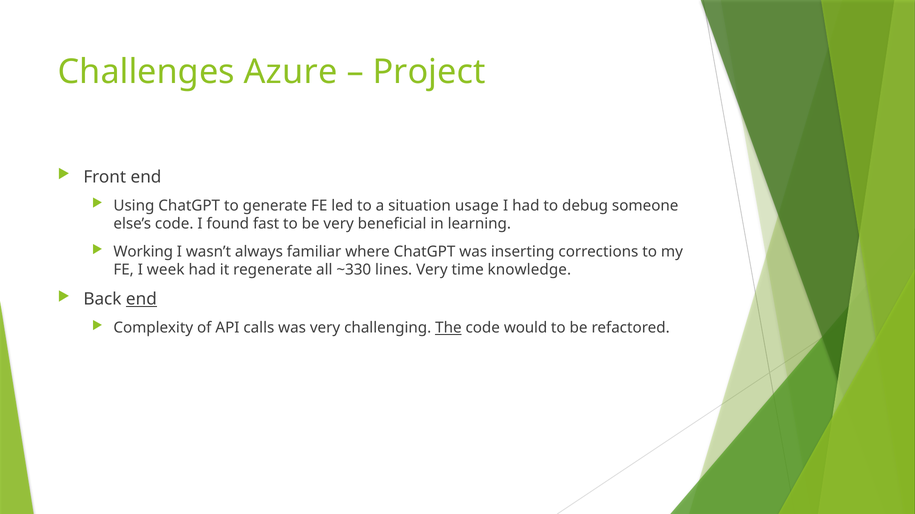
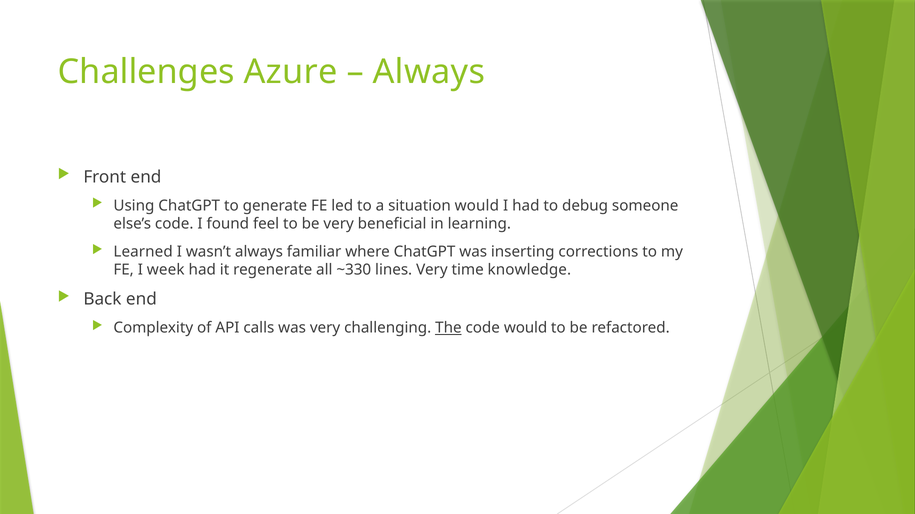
Project at (429, 72): Project -> Always
situation usage: usage -> would
fast: fast -> feel
Working: Working -> Learned
end at (141, 299) underline: present -> none
